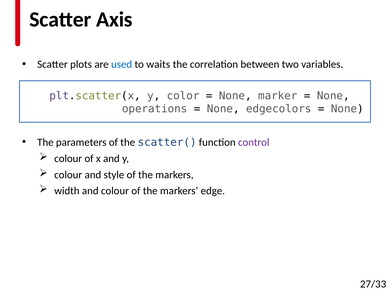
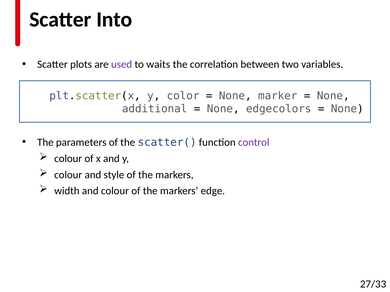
Axis: Axis -> Into
used colour: blue -> purple
operations: operations -> additional
